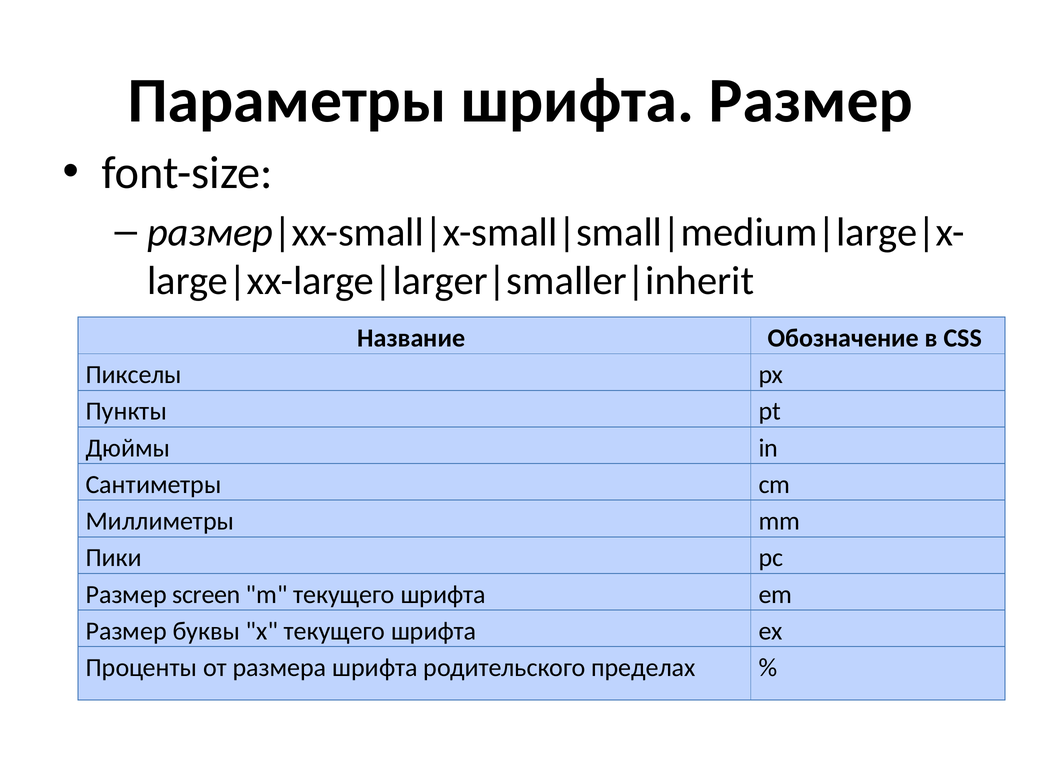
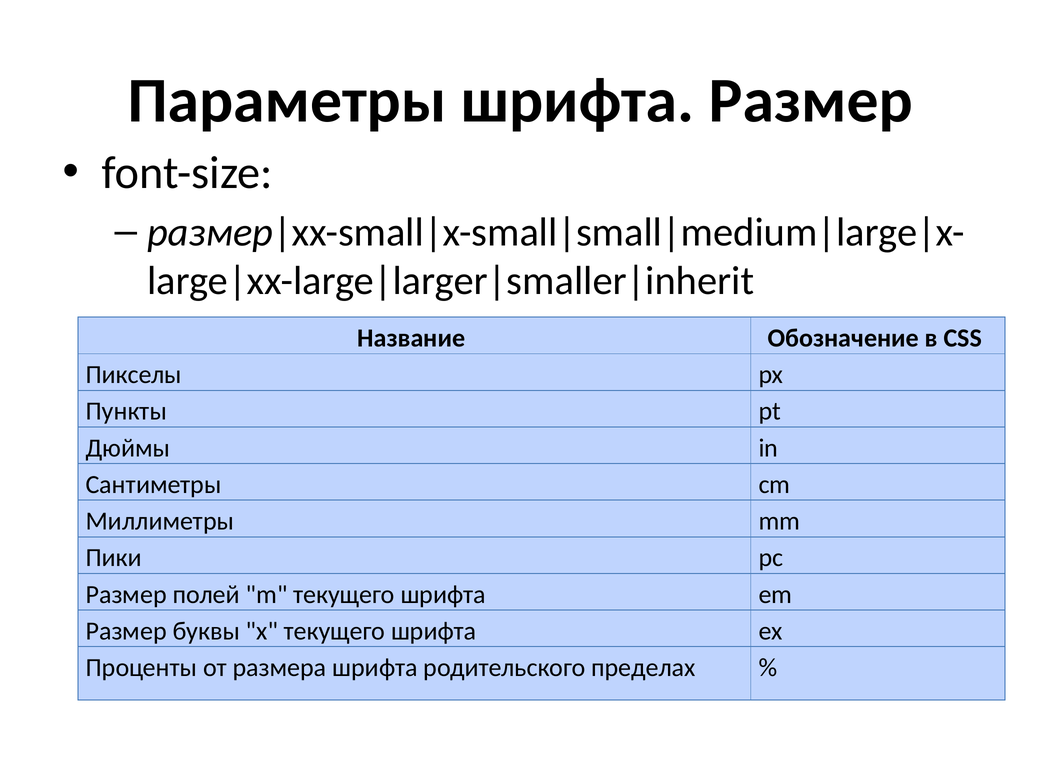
screen: screen -> полей
